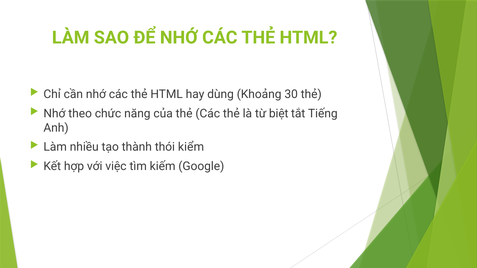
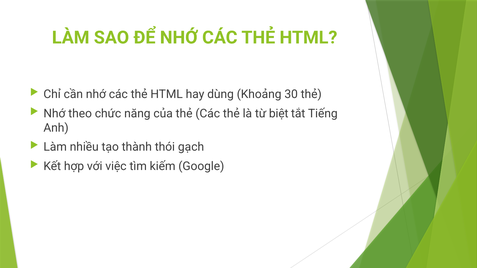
kiểm: kiểm -> gạch
